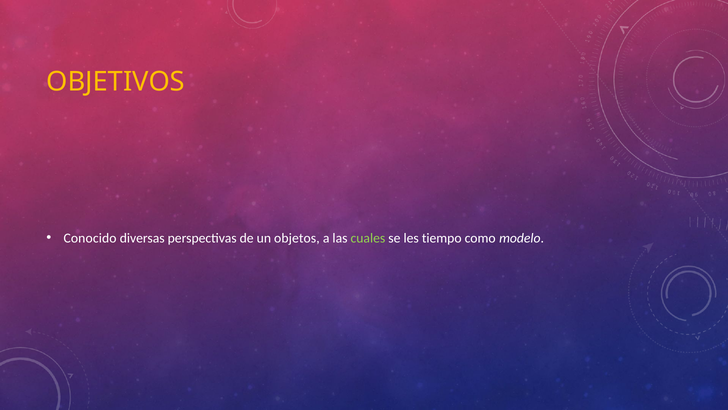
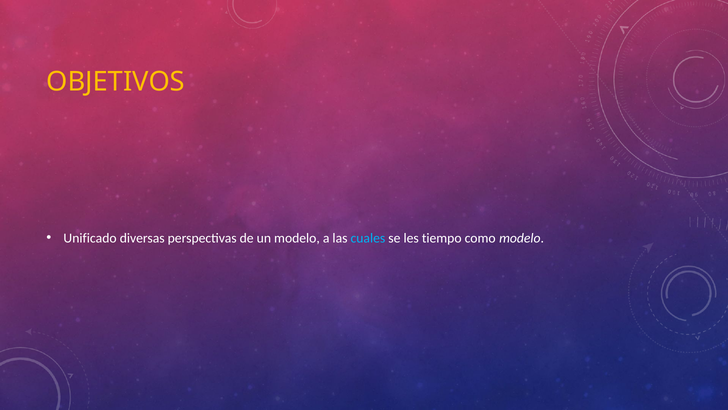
Conocido: Conocido -> Unificado
un objetos: objetos -> modelo
cuales colour: light green -> light blue
